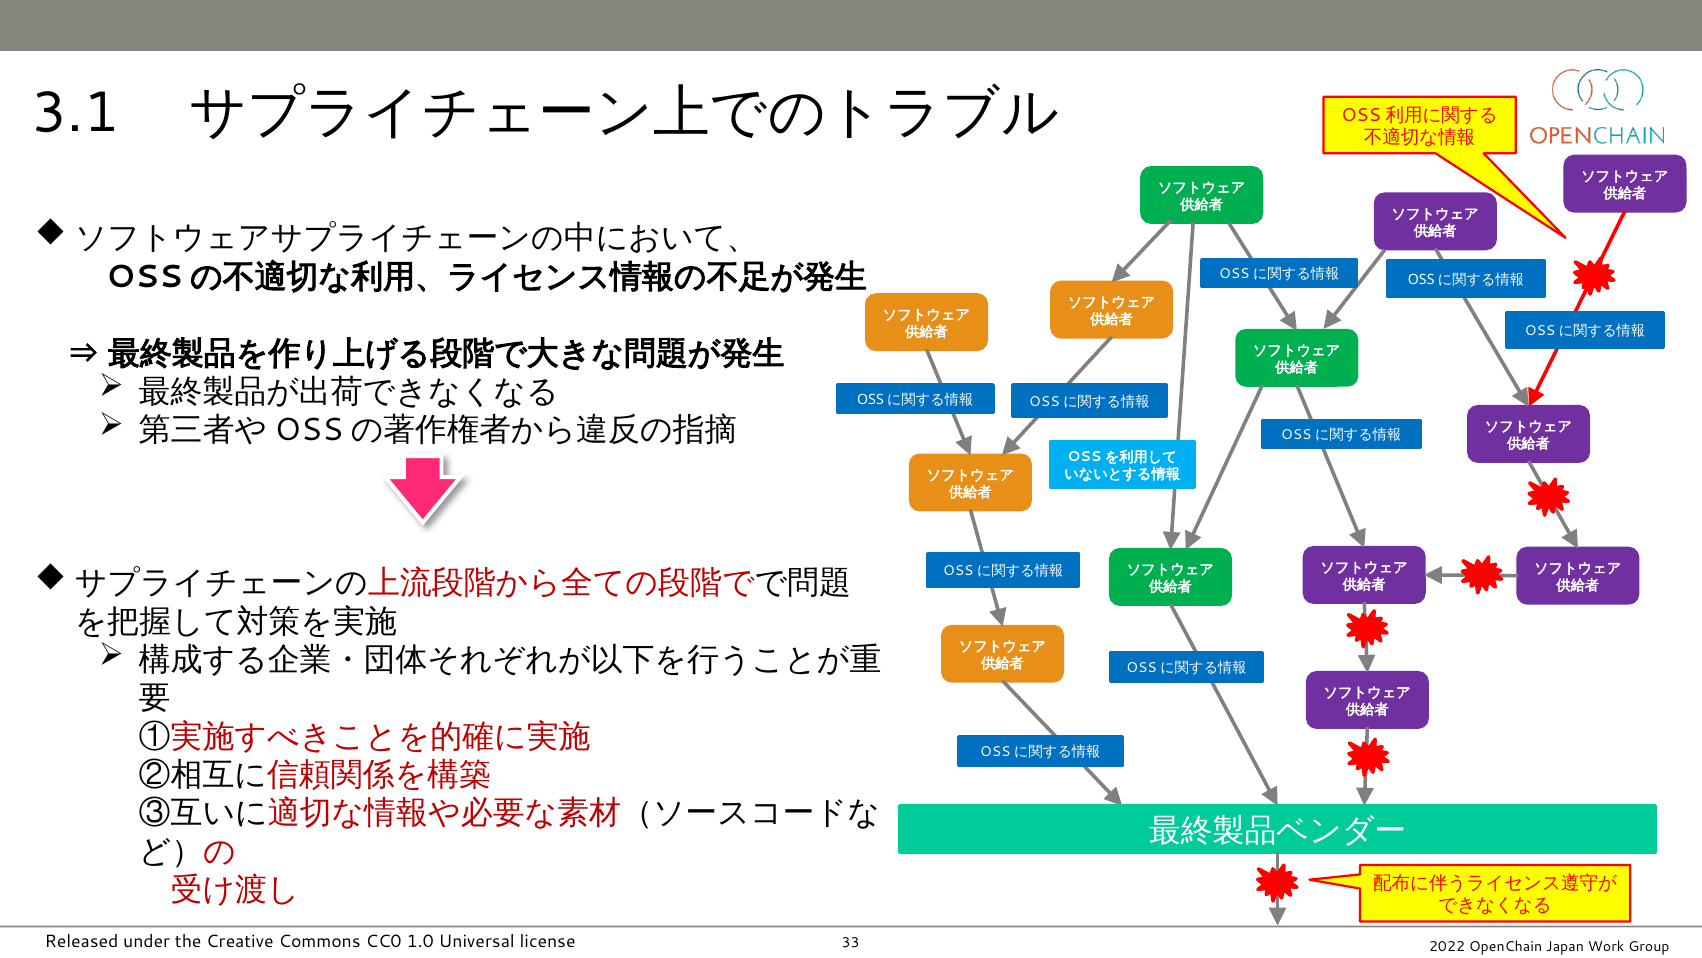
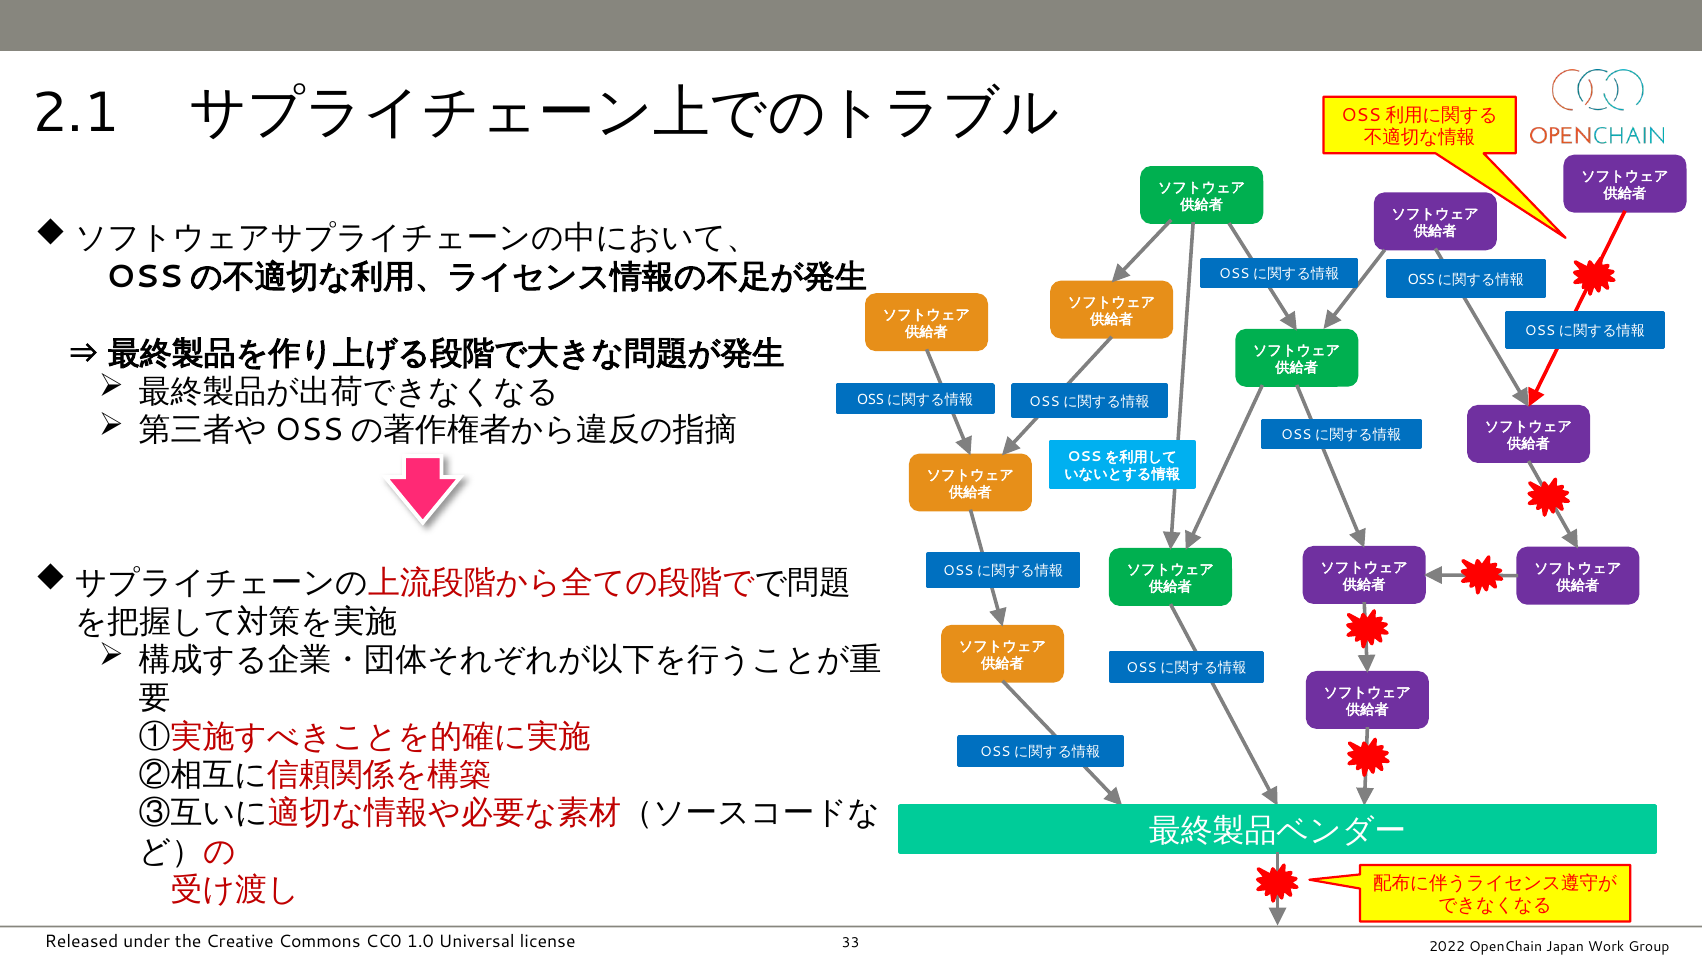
3.1: 3.1 -> 2.1
